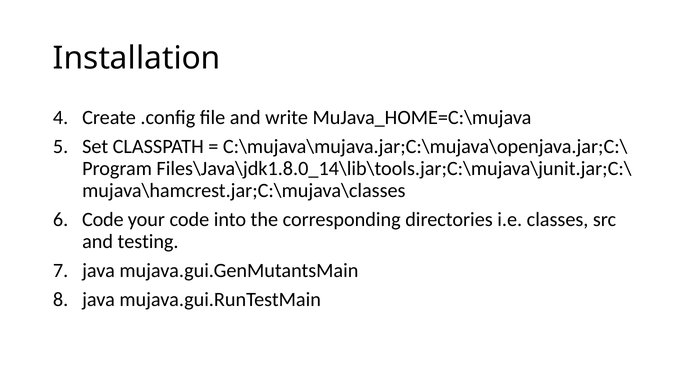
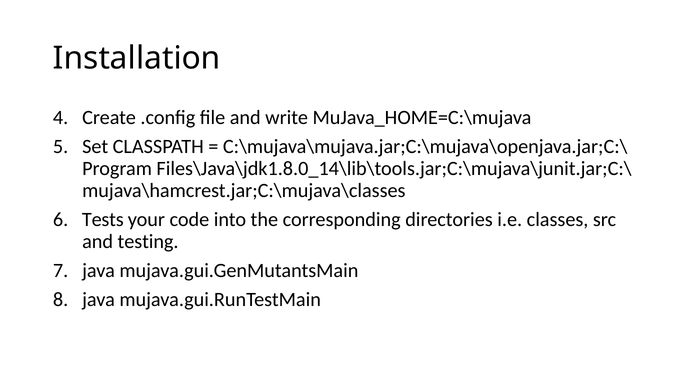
Code at (103, 219): Code -> Tests
